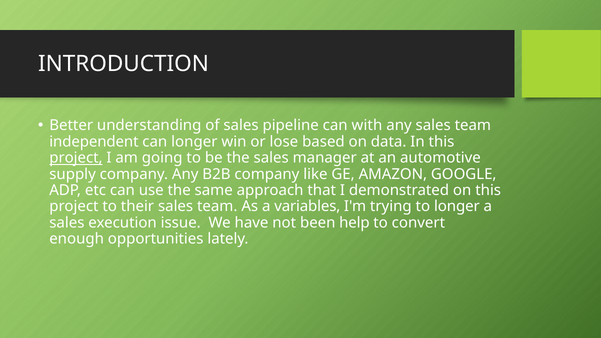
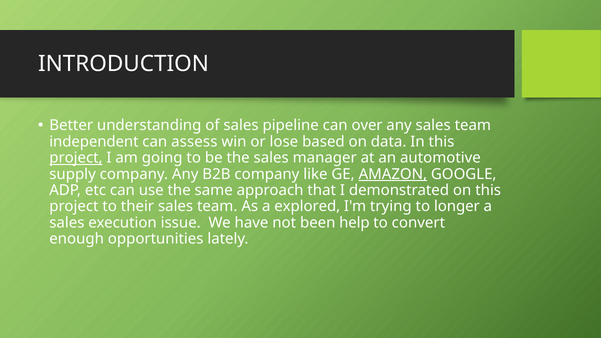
with: with -> over
can longer: longer -> assess
AMAZON underline: none -> present
variables: variables -> explored
